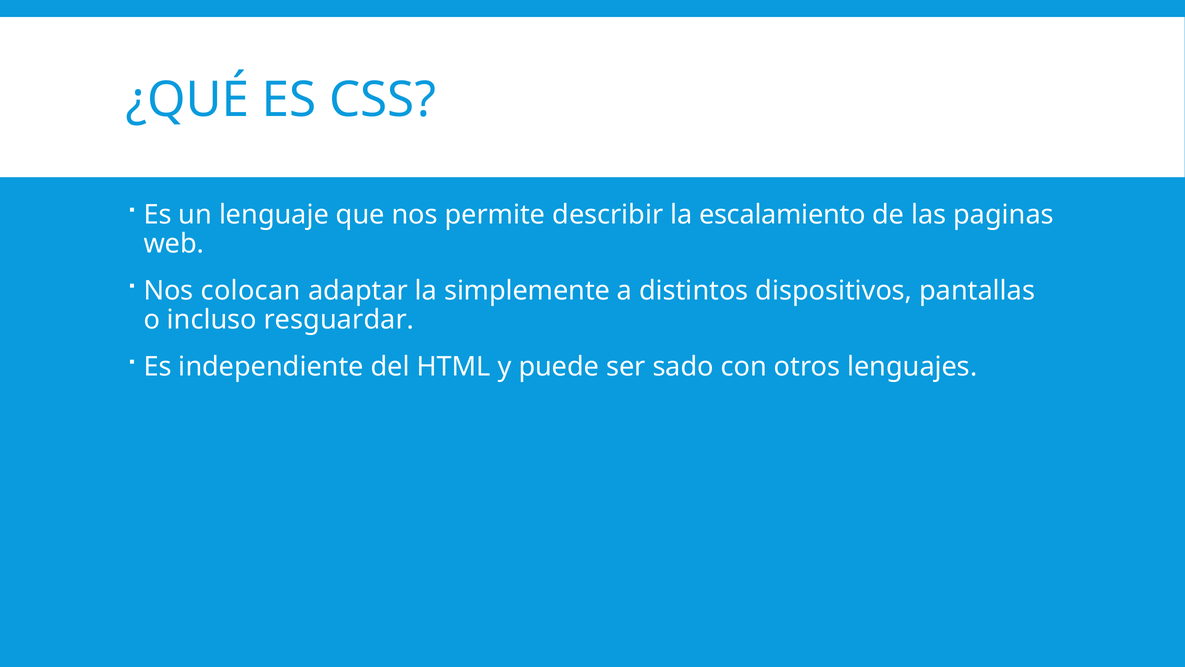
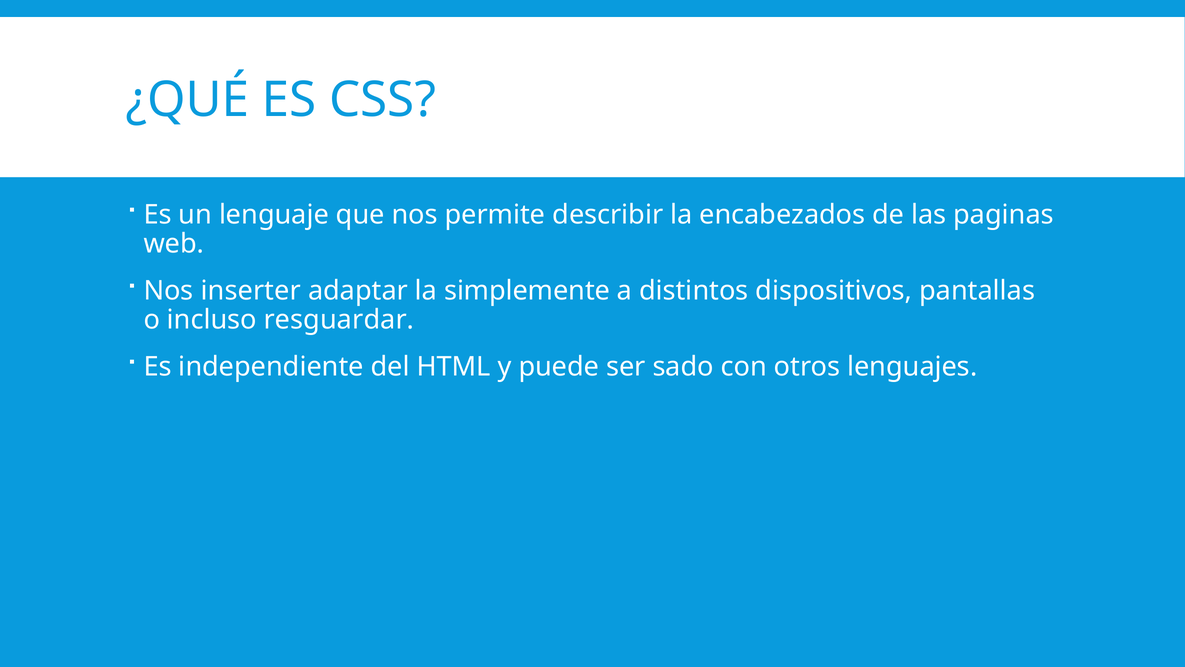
escalamiento: escalamiento -> encabezados
colocan: colocan -> inserter
